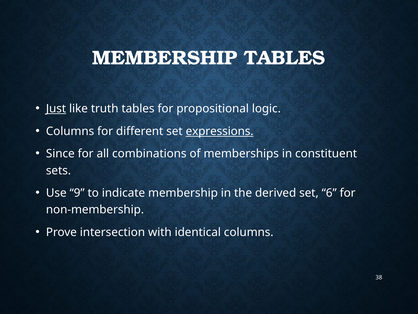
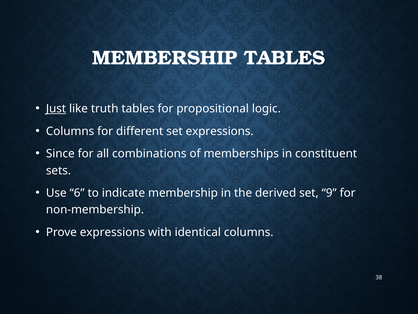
expressions at (220, 131) underline: present -> none
9: 9 -> 6
6: 6 -> 9
Prove intersection: intersection -> expressions
